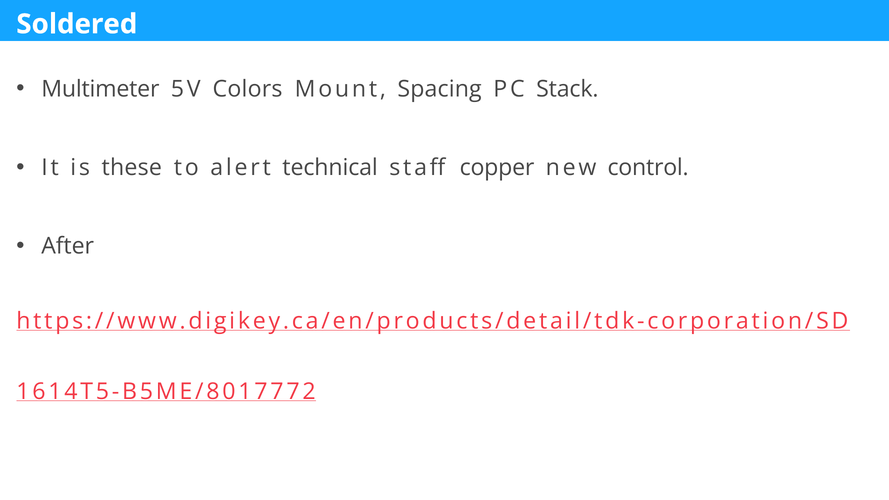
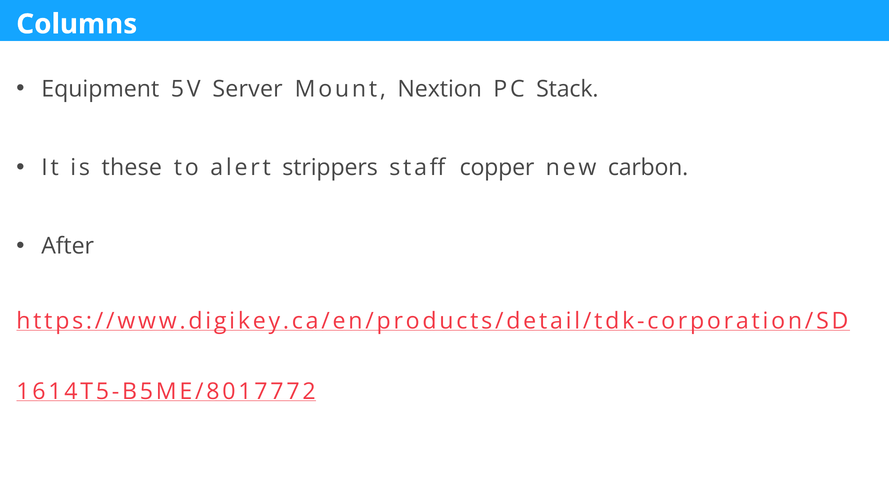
Soldered: Soldered -> Columns
Multimeter: Multimeter -> Equipment
Colors: Colors -> Server
Spacing: Spacing -> Nextion
technical: technical -> strippers
control: control -> carbon
